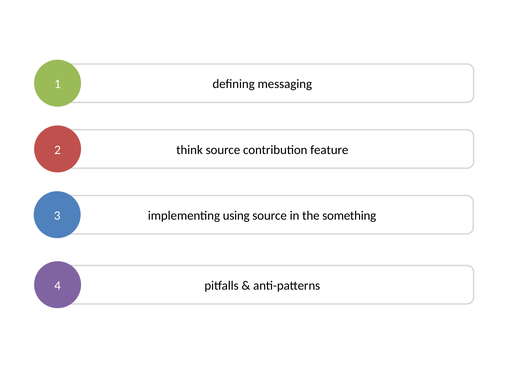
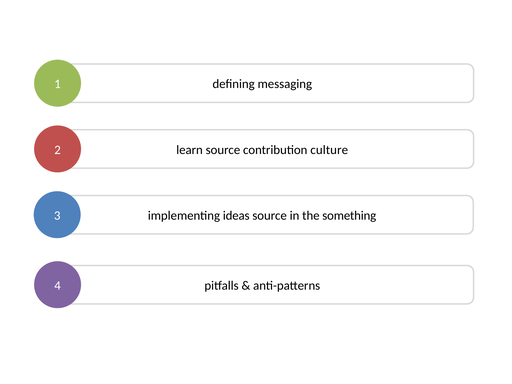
think: think -> learn
feature: feature -> culture
using: using -> ideas
